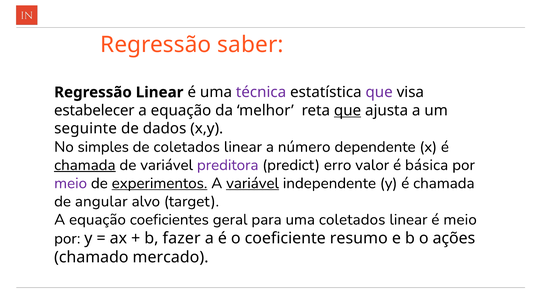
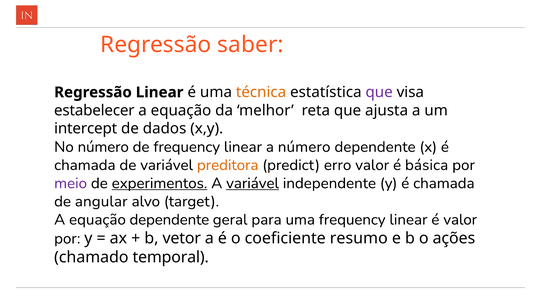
técnica colour: purple -> orange
que at (348, 111) underline: present -> none
seguinte: seguinte -> intercept
No simples: simples -> número
de coletados: coletados -> frequency
chamada at (85, 165) underline: present -> none
preditora colour: purple -> orange
equação coeficientes: coeficientes -> dependente
uma coletados: coletados -> frequency
é meio: meio -> valor
fazer: fazer -> vetor
mercado: mercado -> temporal
